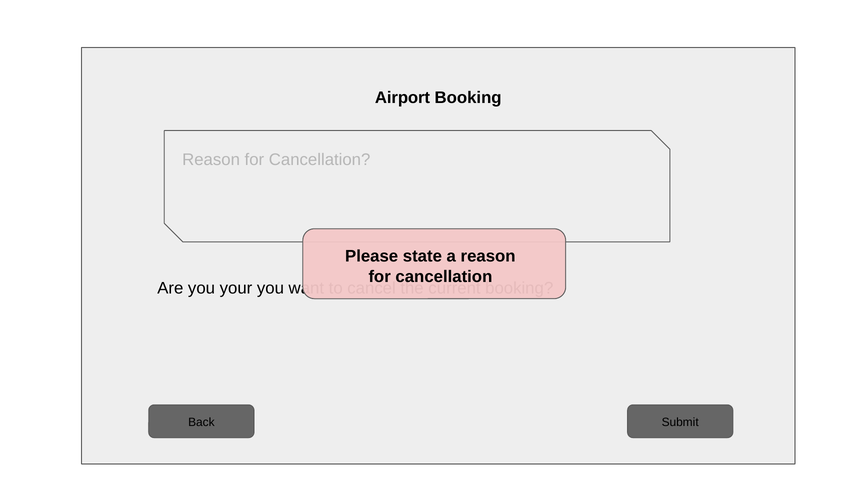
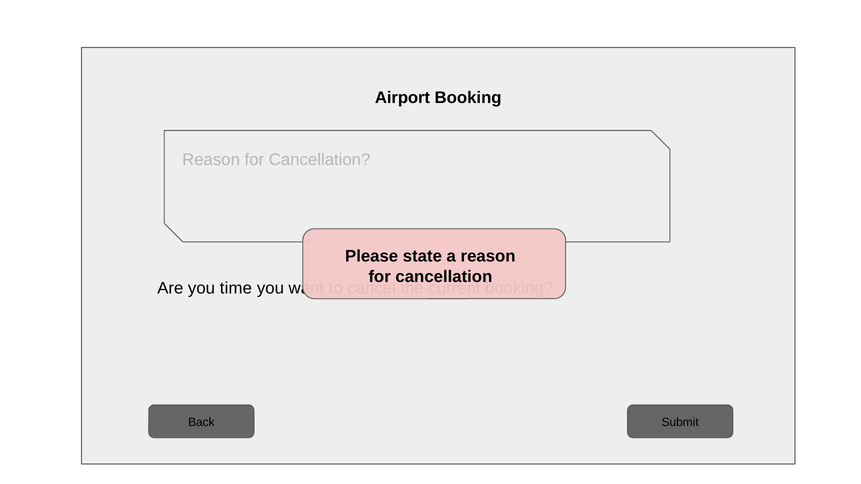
your: your -> time
